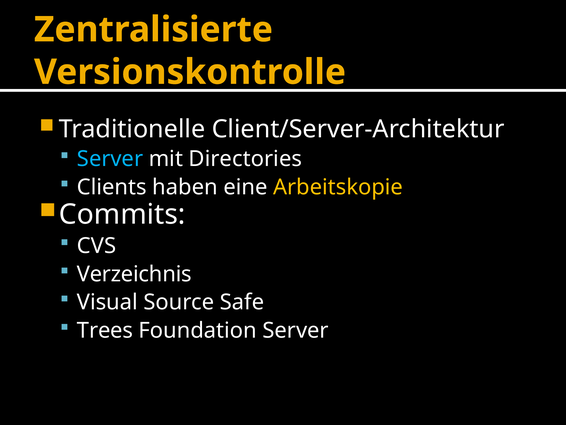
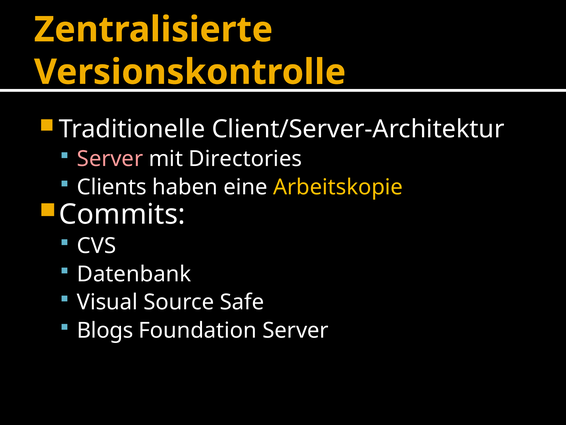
Server at (110, 159) colour: light blue -> pink
Verzeichnis: Verzeichnis -> Datenbank
Trees: Trees -> Blogs
